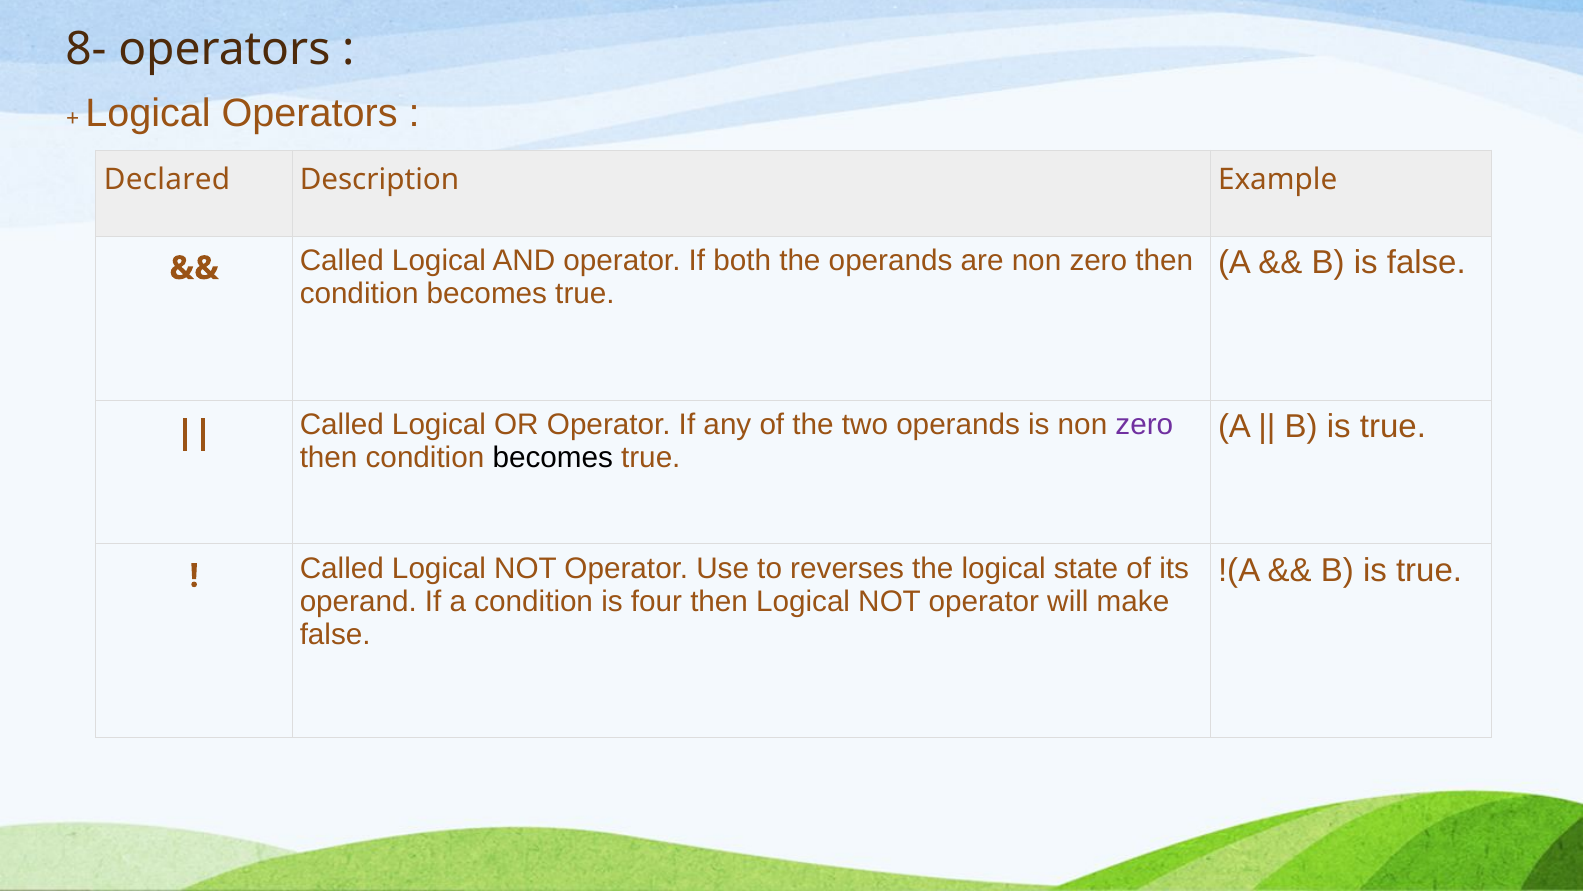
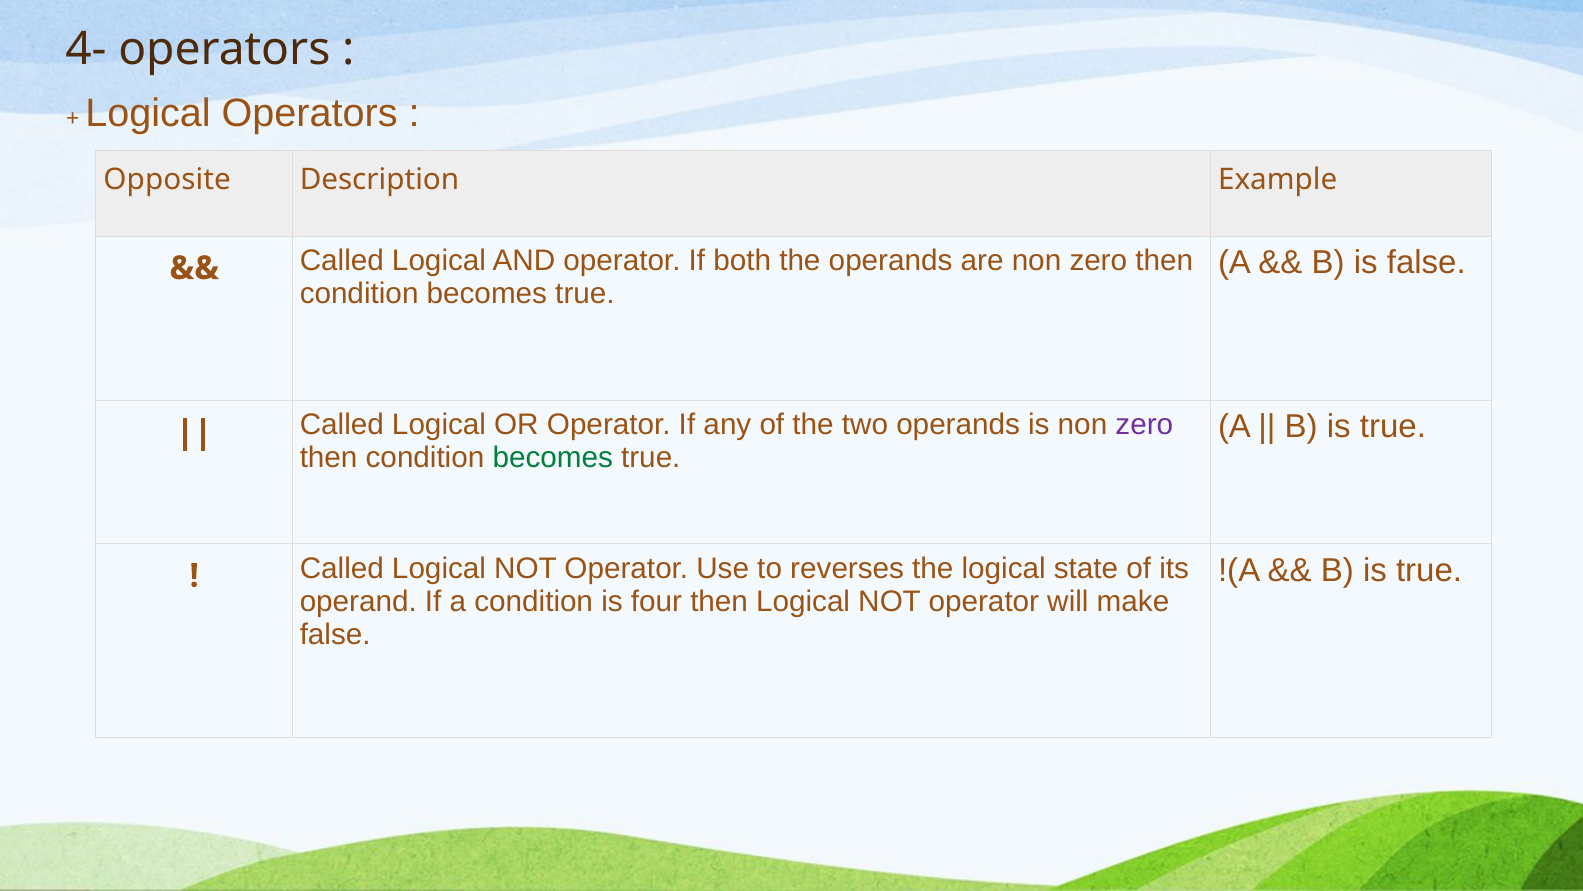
8-: 8- -> 4-
Declared: Declared -> Opposite
becomes at (553, 458) colour: black -> green
